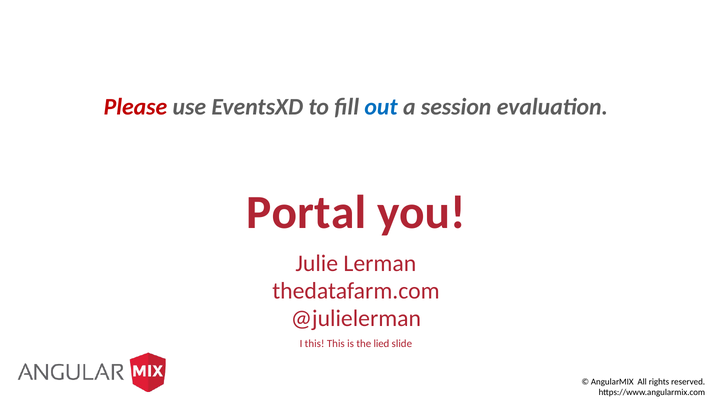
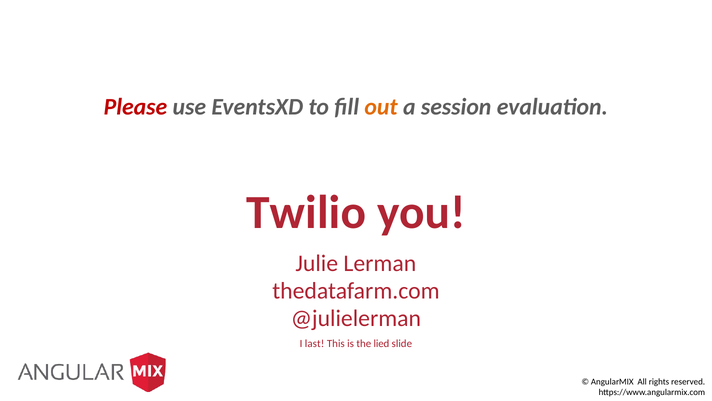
out colour: blue -> orange
Portal: Portal -> Twilio
I this: this -> last
